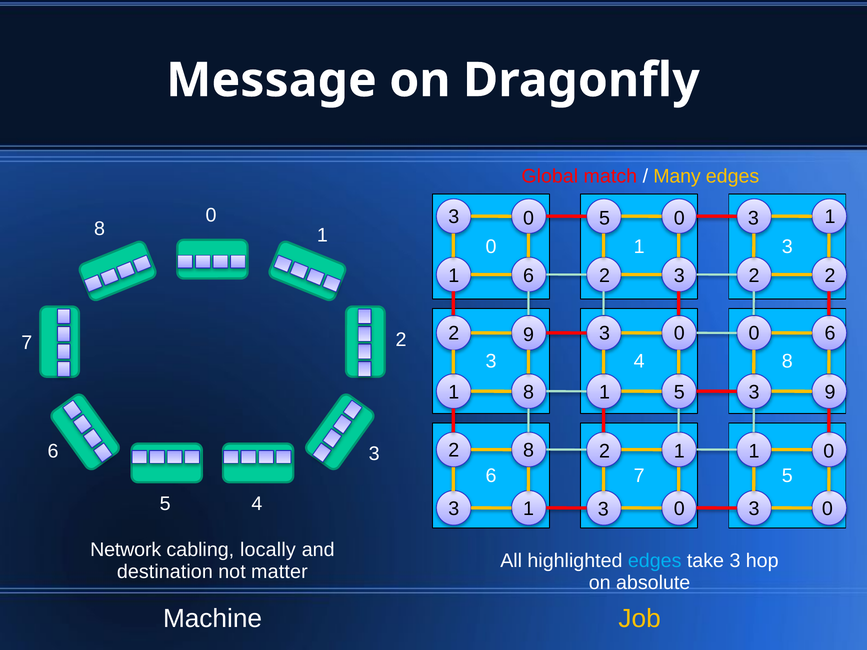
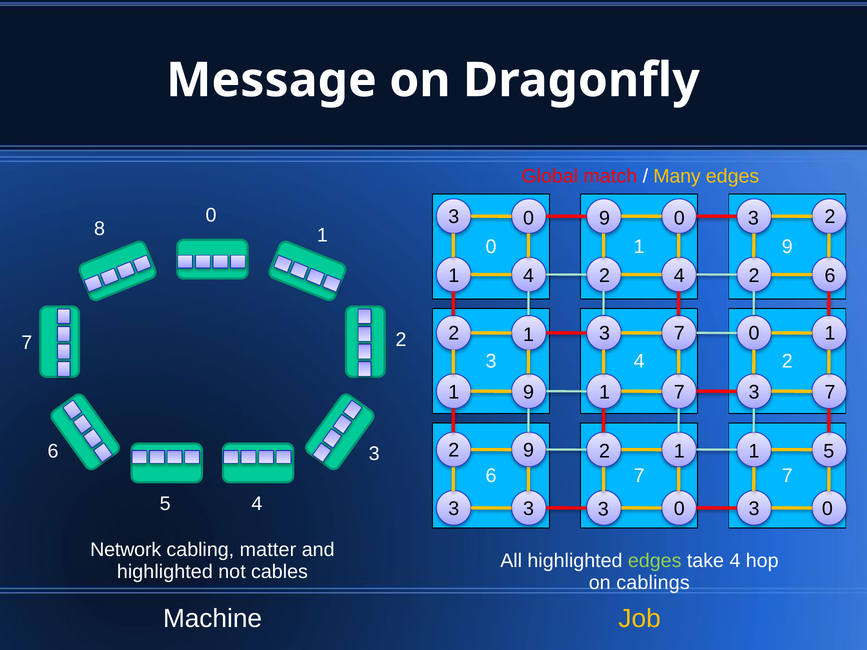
0 5: 5 -> 9
1 at (830, 217): 1 -> 2
0 1 3: 3 -> 9
1 6: 6 -> 4
3 at (679, 276): 3 -> 4
2 at (830, 276): 2 -> 6
0 at (679, 333): 0 -> 7
6 at (830, 333): 6 -> 1
2 9: 9 -> 1
4 8: 8 -> 2
8 at (529, 392): 8 -> 9
1 5: 5 -> 7
9 at (830, 392): 9 -> 7
2 8: 8 -> 9
0 at (829, 451): 0 -> 5
7 5: 5 -> 7
1 at (529, 509): 1 -> 3
locally: locally -> matter
edges at (655, 561) colour: light blue -> light green
take 3: 3 -> 4
destination at (165, 572): destination -> highlighted
matter: matter -> cables
absolute: absolute -> cablings
